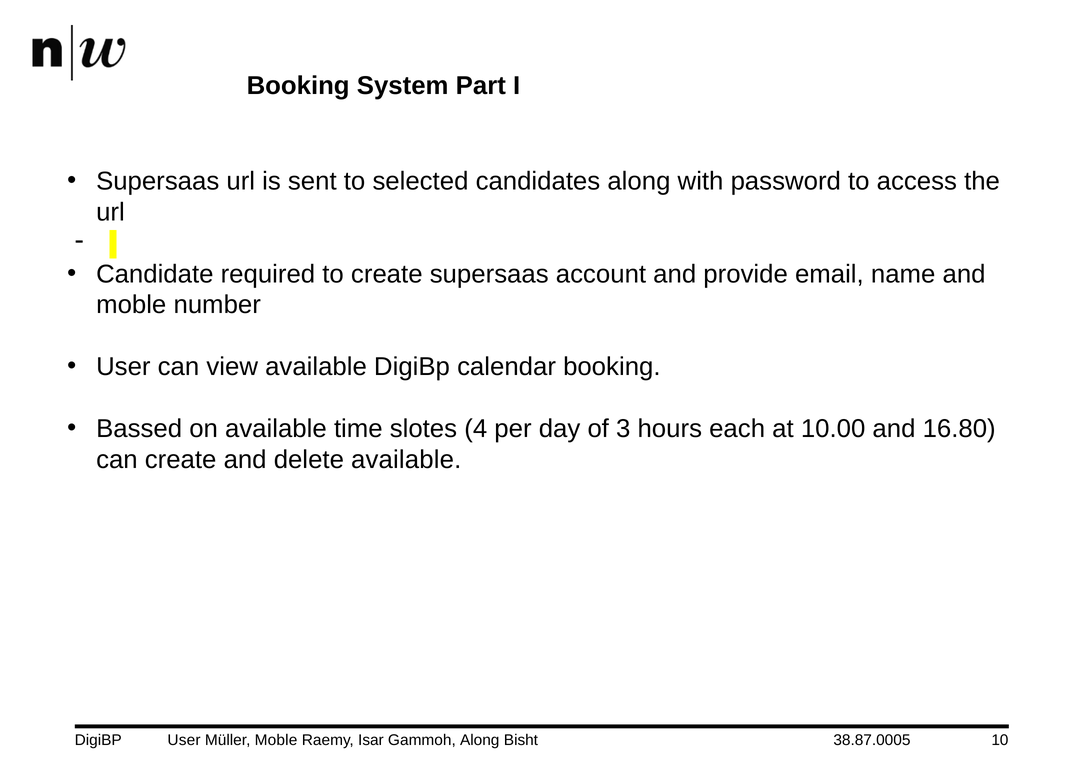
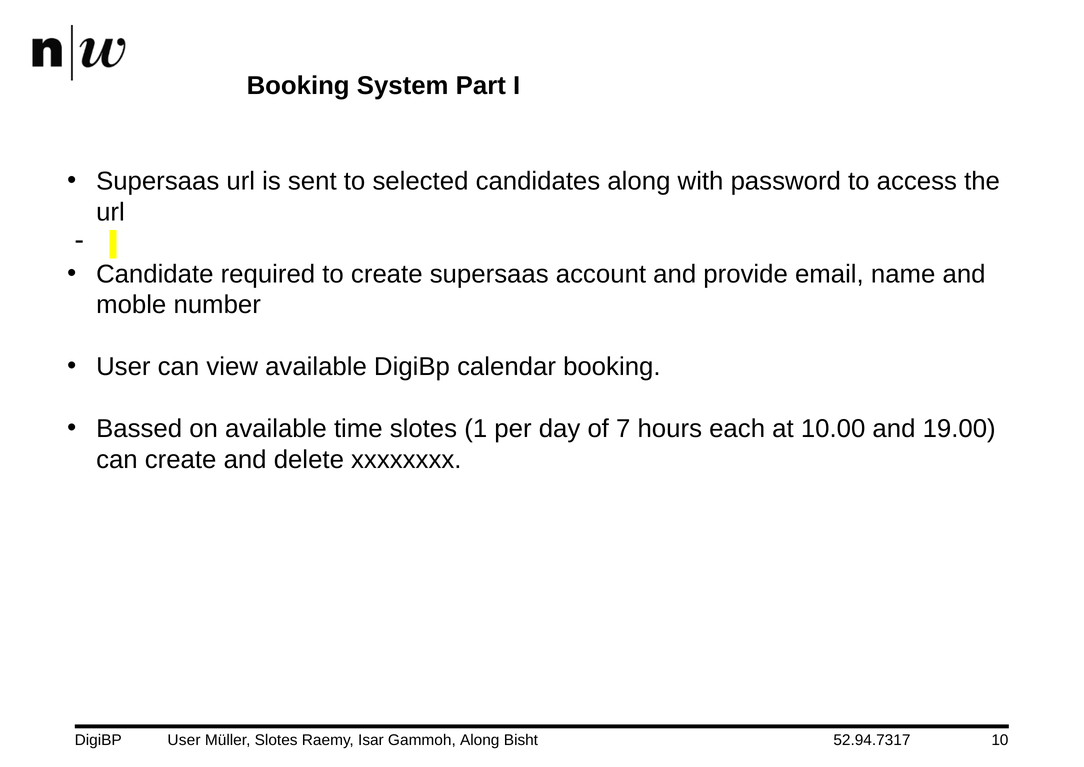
4: 4 -> 1
3: 3 -> 7
16.80: 16.80 -> 19.00
delete available: available -> xxxxxxxx
Müller Moble: Moble -> Slotes
38.87.0005: 38.87.0005 -> 52.94.7317
